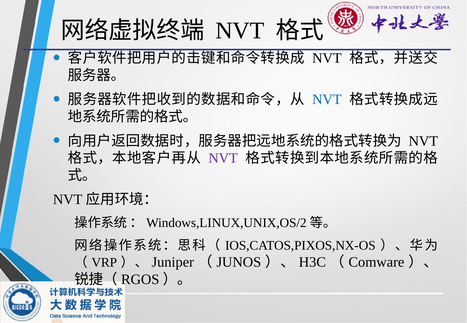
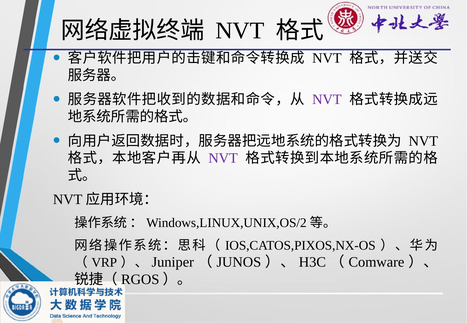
NVT at (327, 100) colour: blue -> purple
